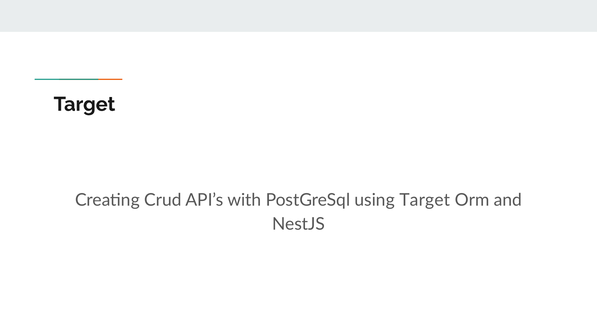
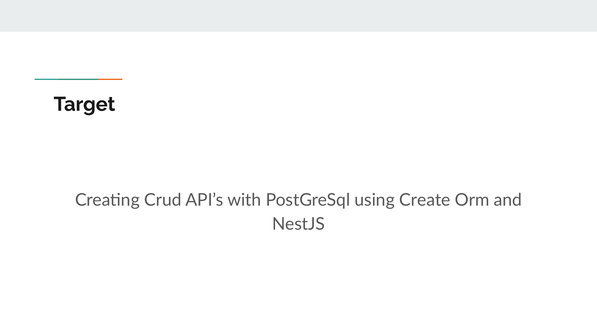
using Target: Target -> Create
